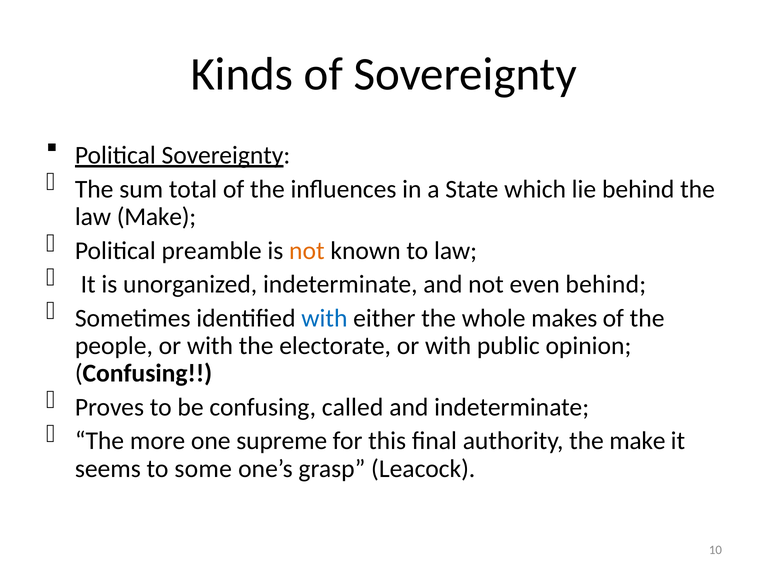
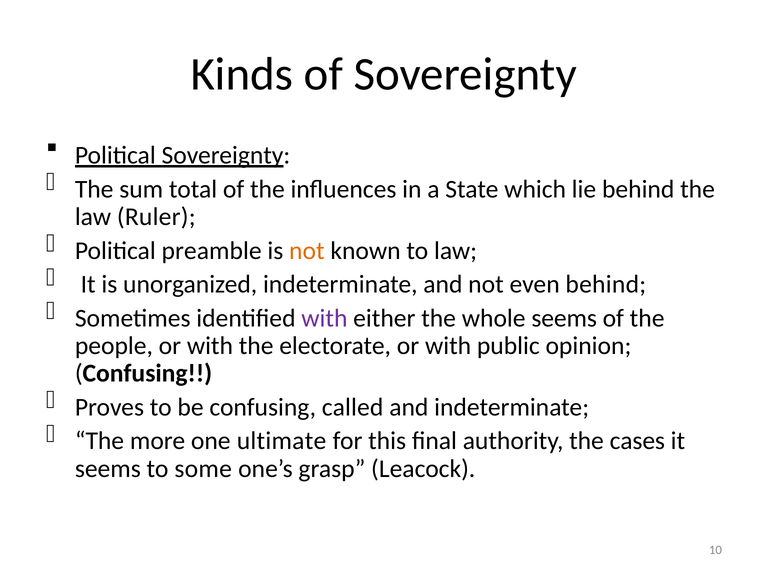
law Make: Make -> Ruler
with at (324, 318) colour: blue -> purple
whole makes: makes -> seems
supreme: supreme -> ultimate
the make: make -> cases
